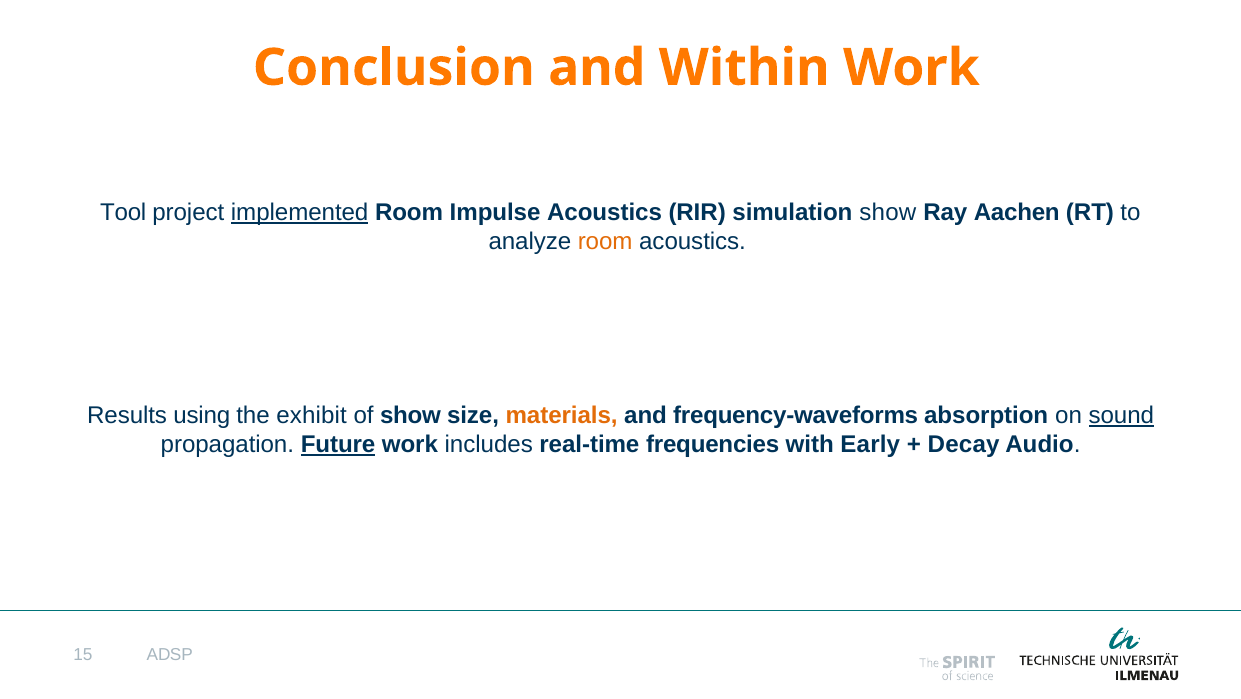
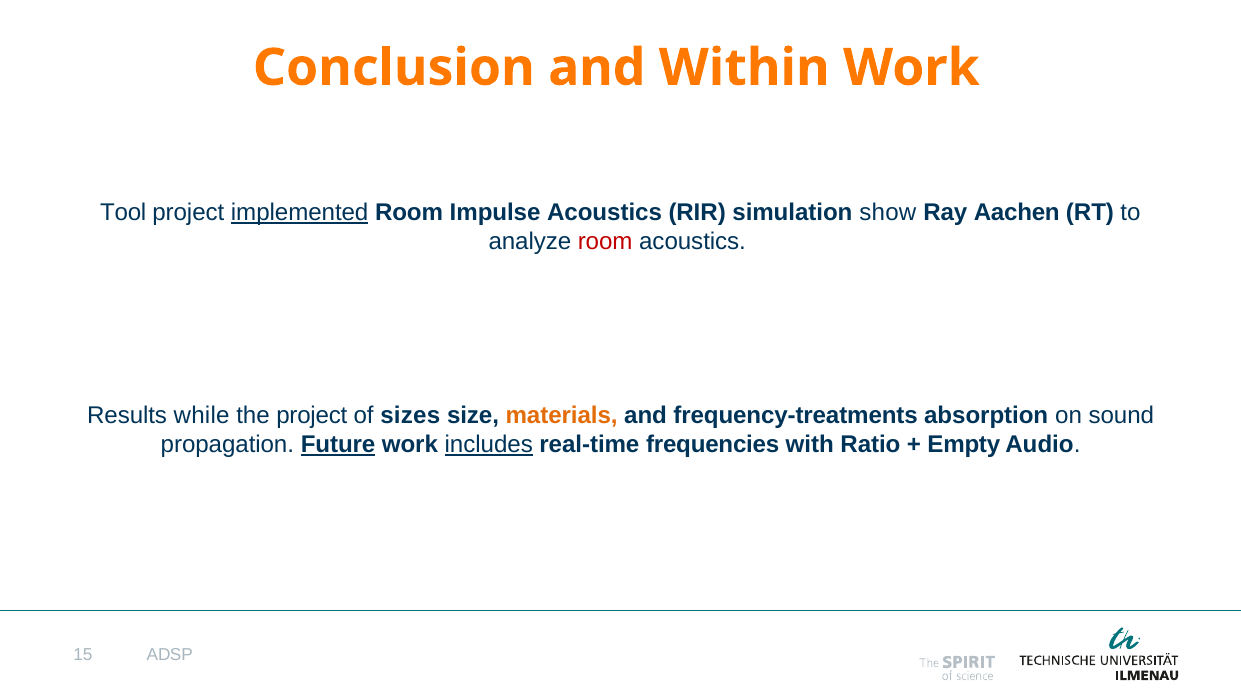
room at (605, 242) colour: orange -> red
using: using -> while
the exhibit: exhibit -> project
of show: show -> sizes
frequency-waveforms: frequency-waveforms -> frequency-treatments
sound underline: present -> none
includes underline: none -> present
Early: Early -> Ratio
Decay: Decay -> Empty
